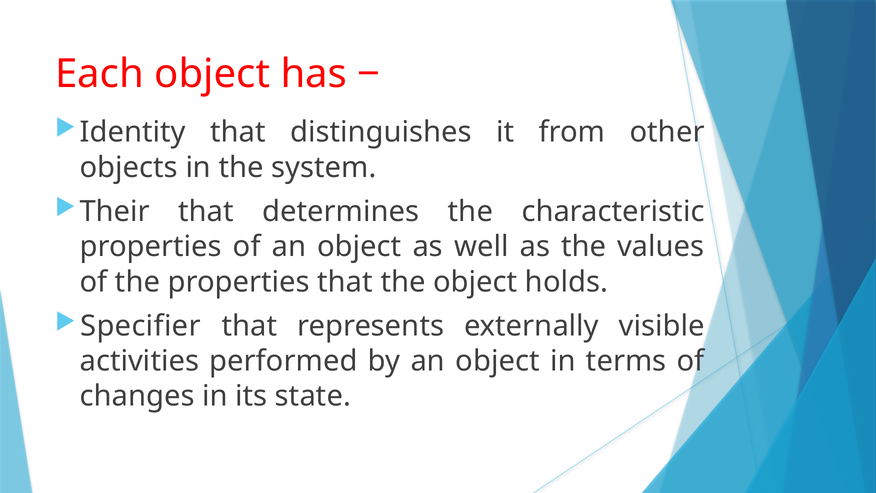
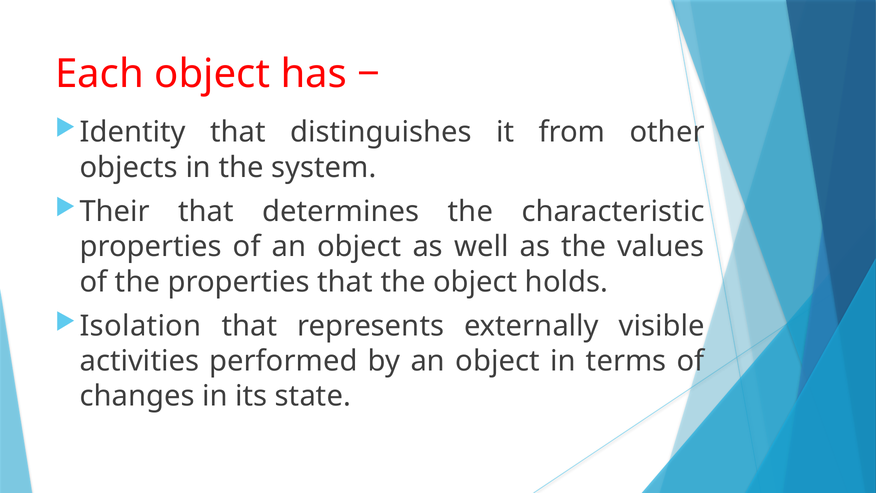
Specifier: Specifier -> Isolation
